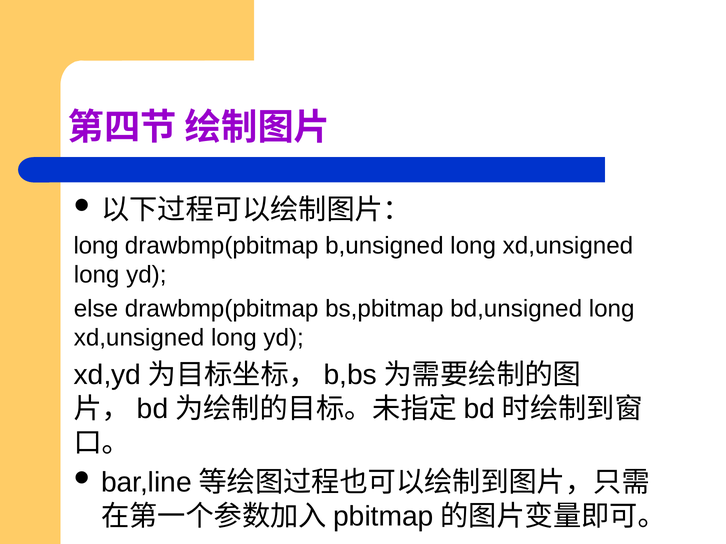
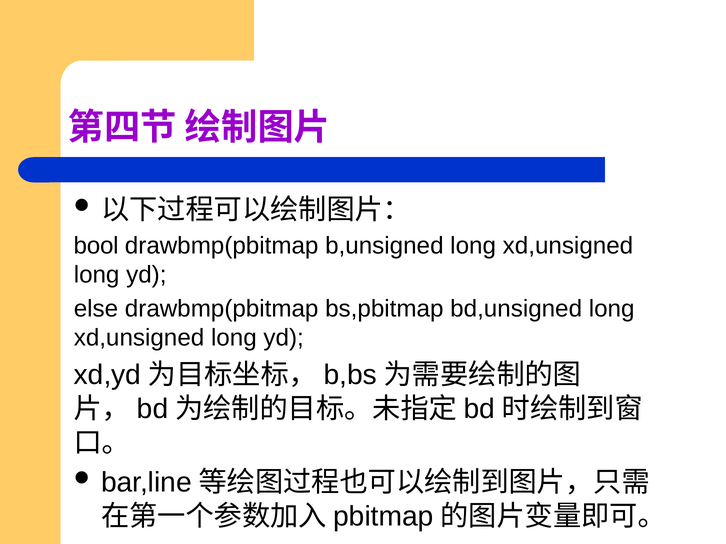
long at (96, 246): long -> bool
